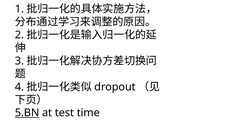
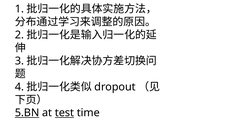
test underline: none -> present
